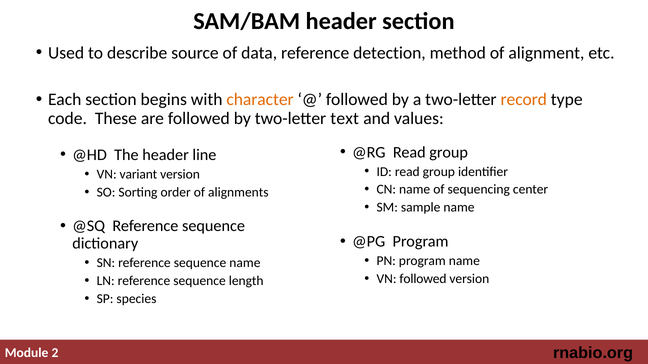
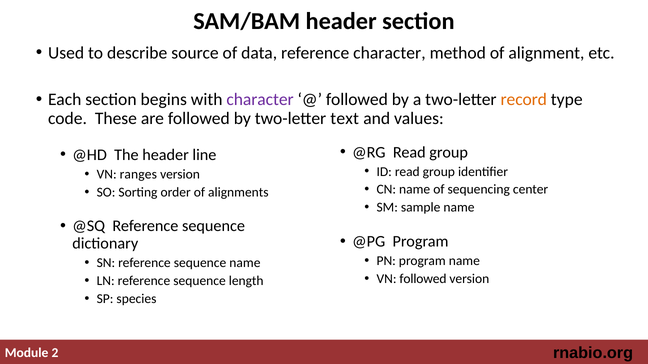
reference detection: detection -> character
character at (260, 100) colour: orange -> purple
variant: variant -> ranges
